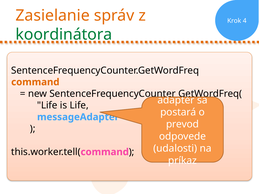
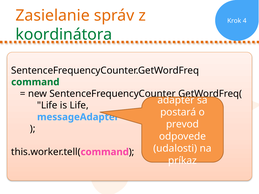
command at (35, 82) colour: orange -> green
